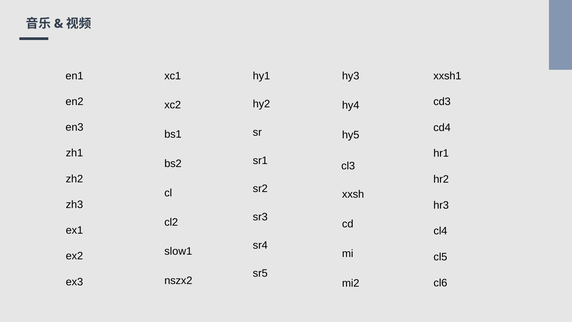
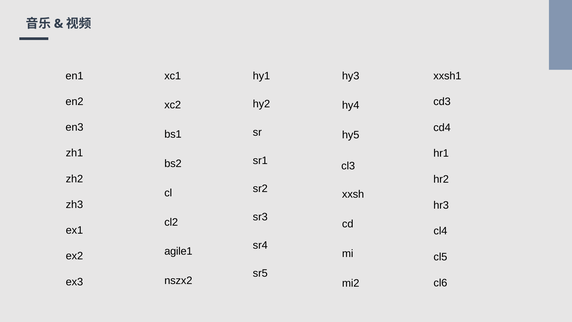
slow1: slow1 -> agile1
